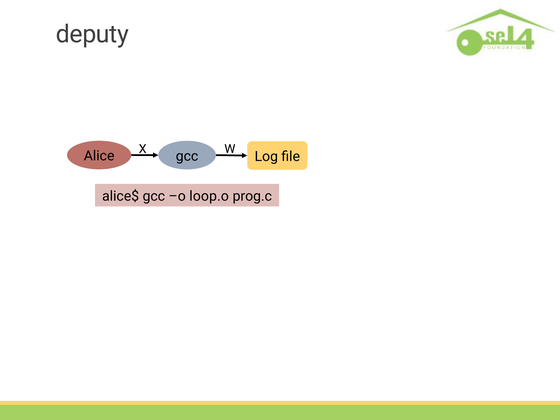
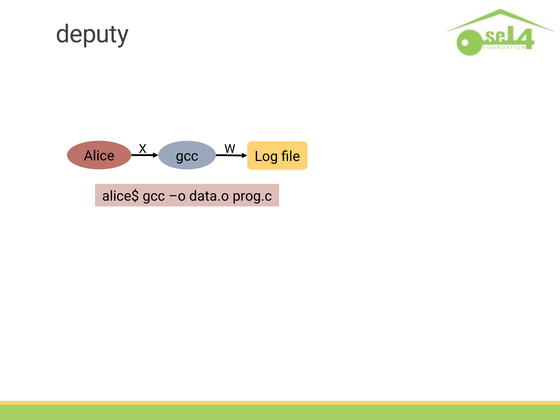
loop.o: loop.o -> data.o
